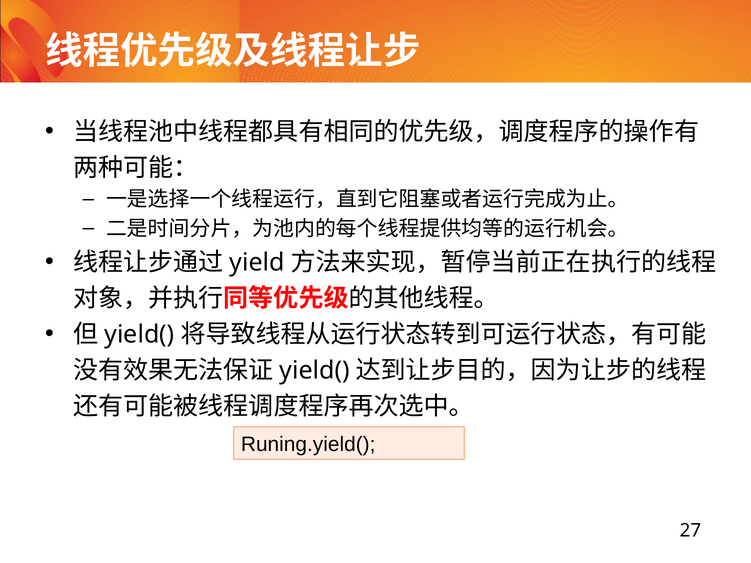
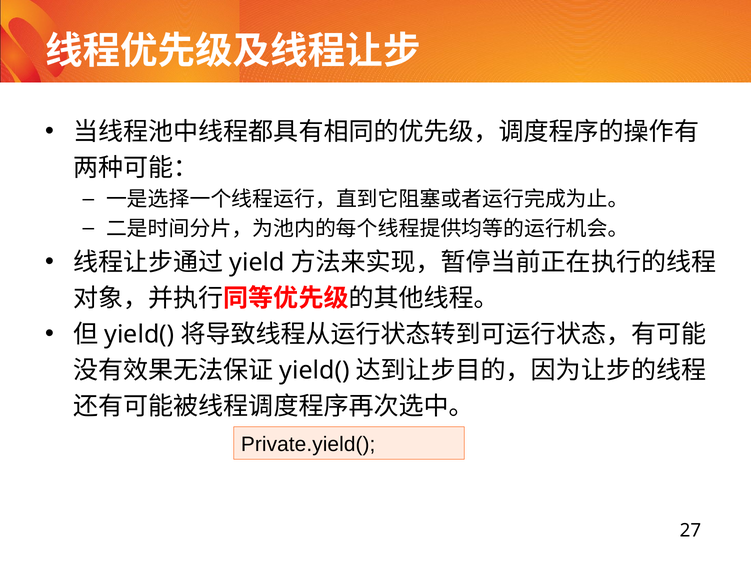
Runing.yield(: Runing.yield( -> Private.yield(
